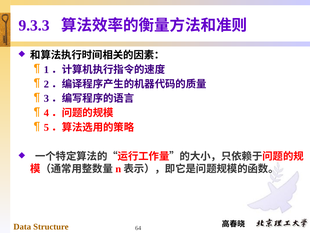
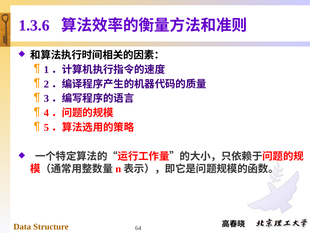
9.3.3: 9.3.3 -> 1.3.6
